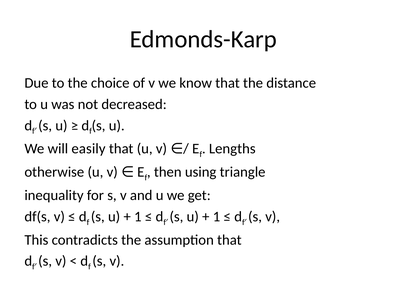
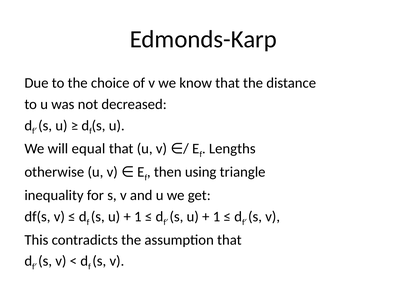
easily: easily -> equal
